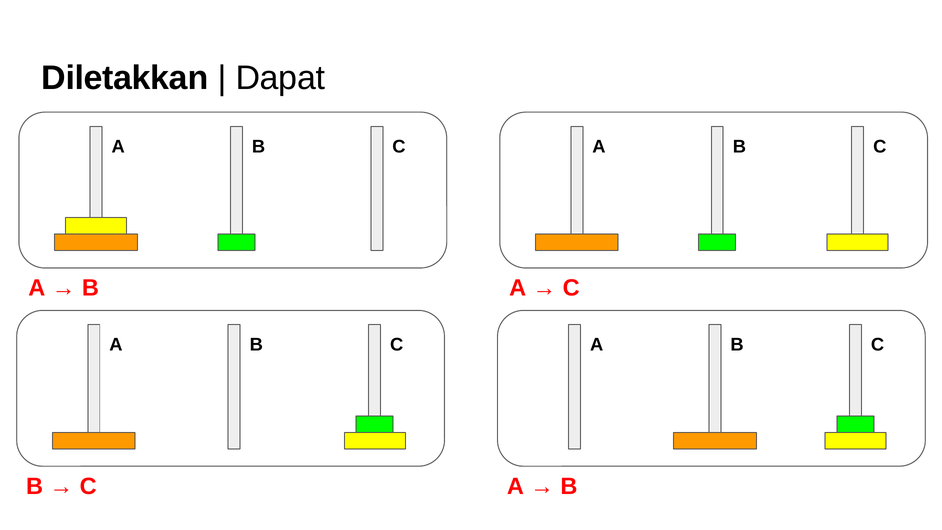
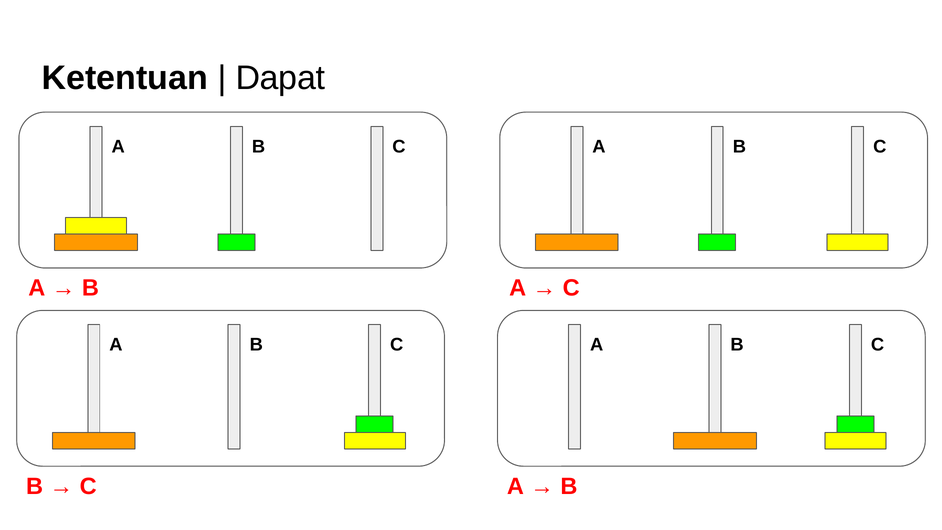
Diletakkan: Diletakkan -> Ketentuan
